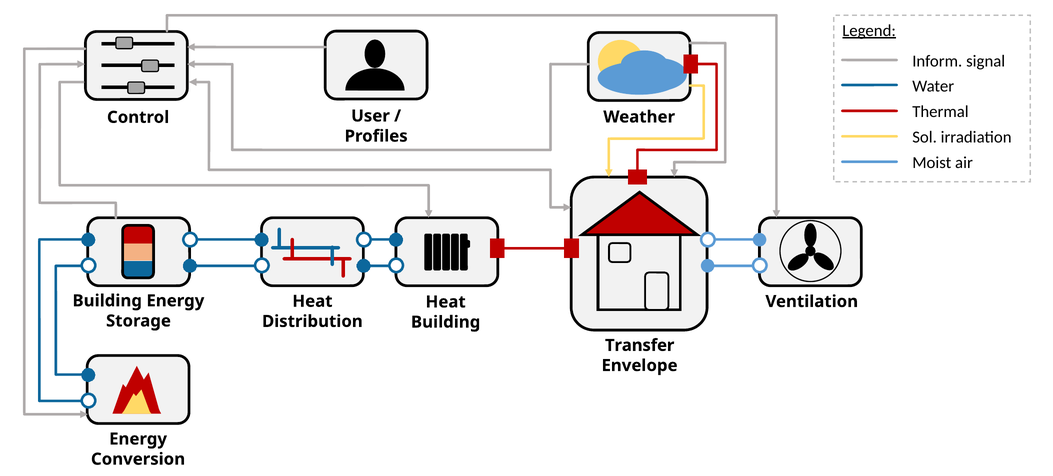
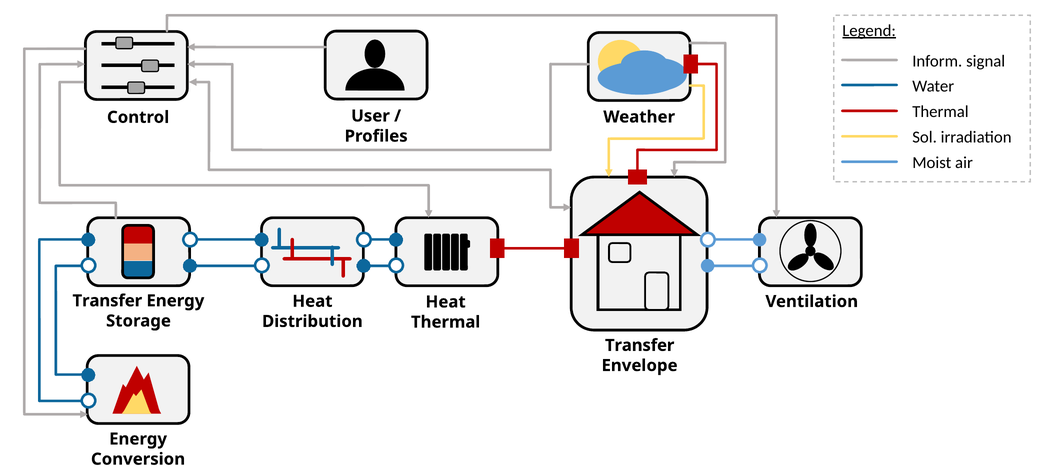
Building at (107, 301): Building -> Transfer
Building at (446, 322): Building -> Thermal
